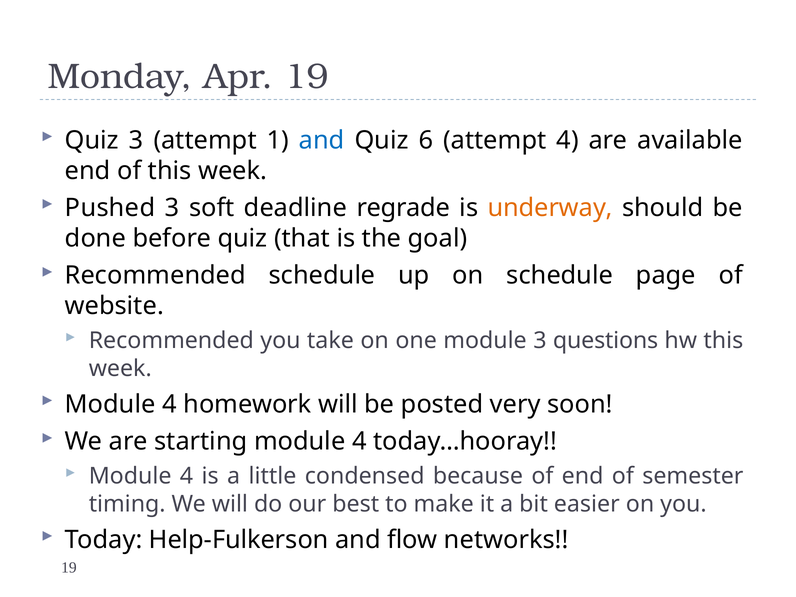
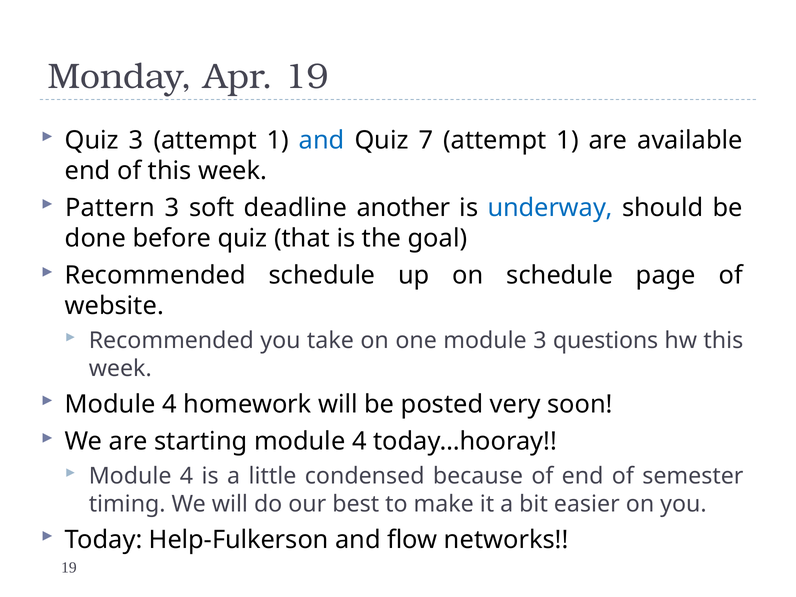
6: 6 -> 7
4 at (568, 140): 4 -> 1
Pushed: Pushed -> Pattern
regrade: regrade -> another
underway colour: orange -> blue
